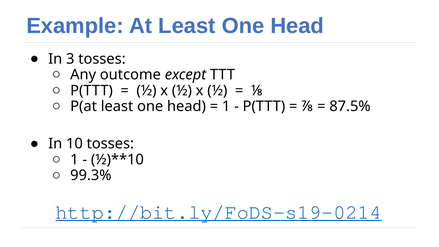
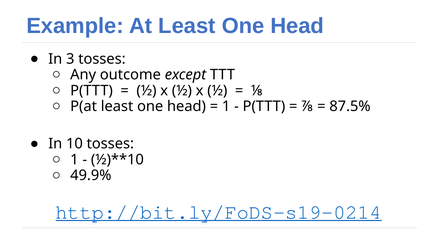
99.3%: 99.3% -> 49.9%
